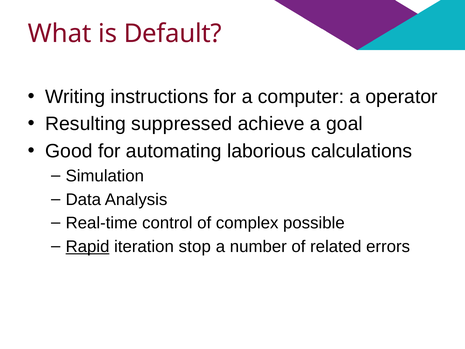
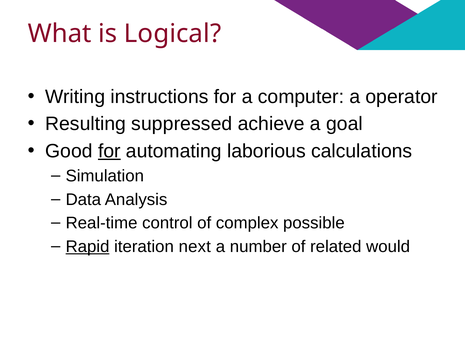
Default: Default -> Logical
for at (109, 151) underline: none -> present
stop: stop -> next
errors: errors -> would
